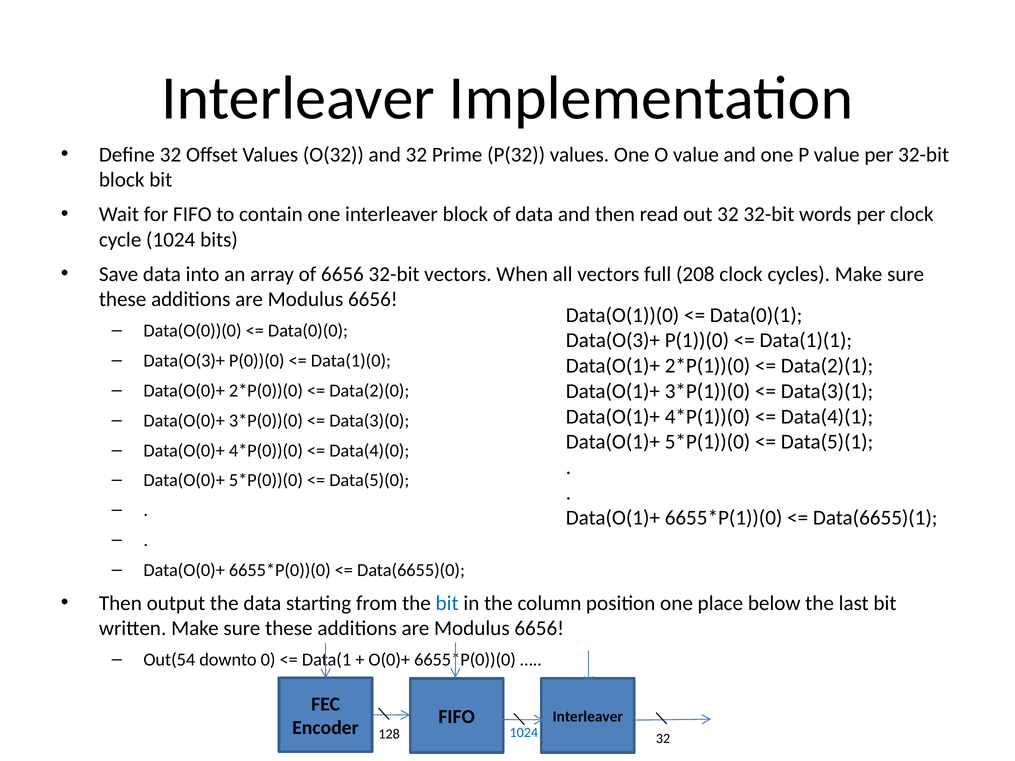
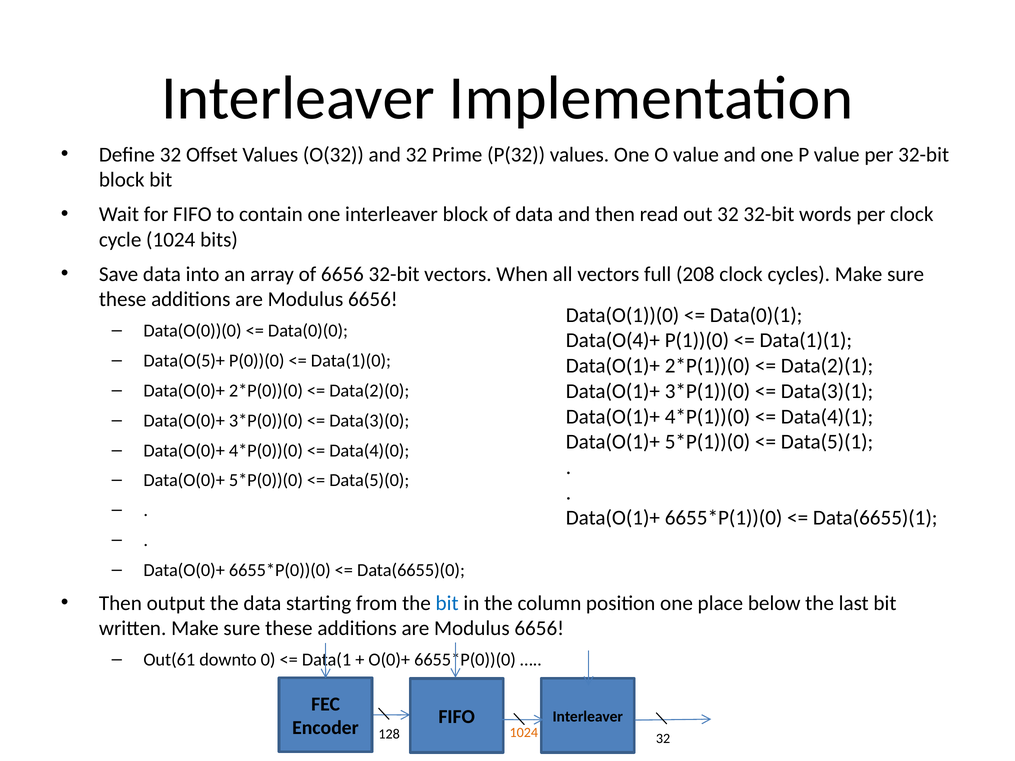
Data(O(3)+ at (613, 341): Data(O(3)+ -> Data(O(4)+
Data(O(3)+ at (184, 361): Data(O(3)+ -> Data(O(5)+
Out(54: Out(54 -> Out(61
1024 at (524, 733) colour: blue -> orange
